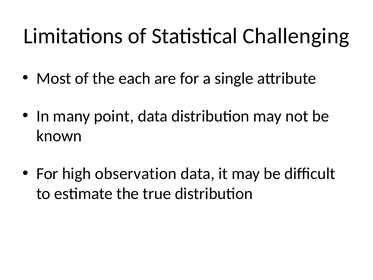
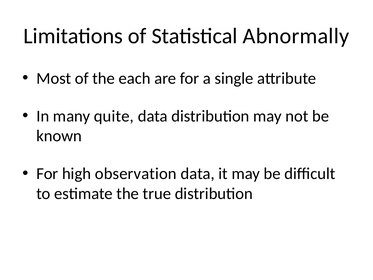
Challenging: Challenging -> Abnormally
point: point -> quite
